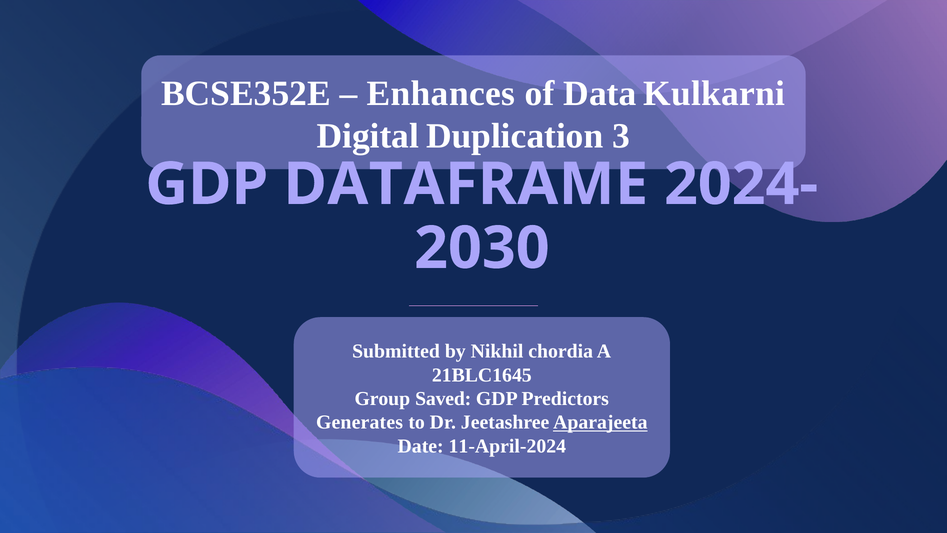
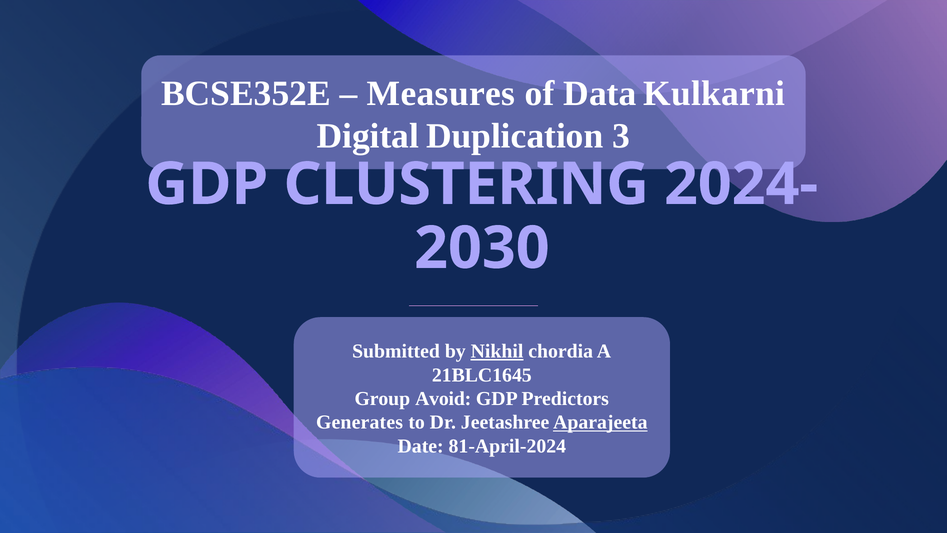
Enhances: Enhances -> Measures
DATAFRAME: DATAFRAME -> CLUSTERING
Nikhil underline: none -> present
Saved: Saved -> Avoid
11-April-2024: 11-April-2024 -> 81-April-2024
